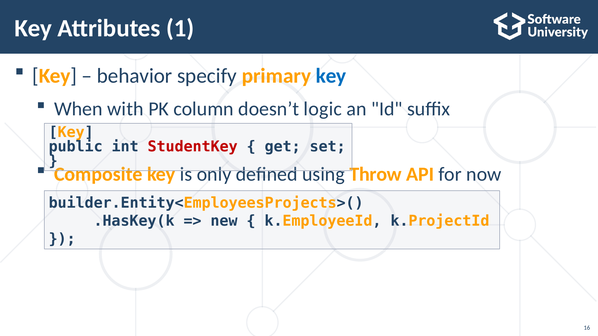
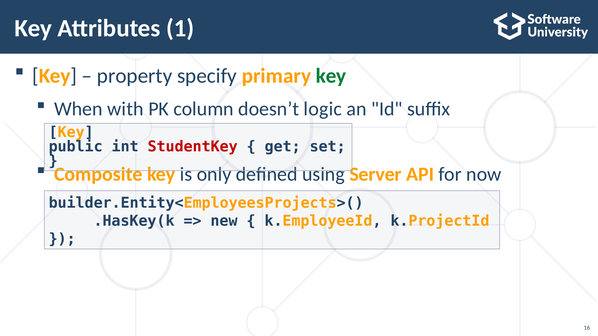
behavior: behavior -> property
key at (331, 76) colour: blue -> green
Throw: Throw -> Server
